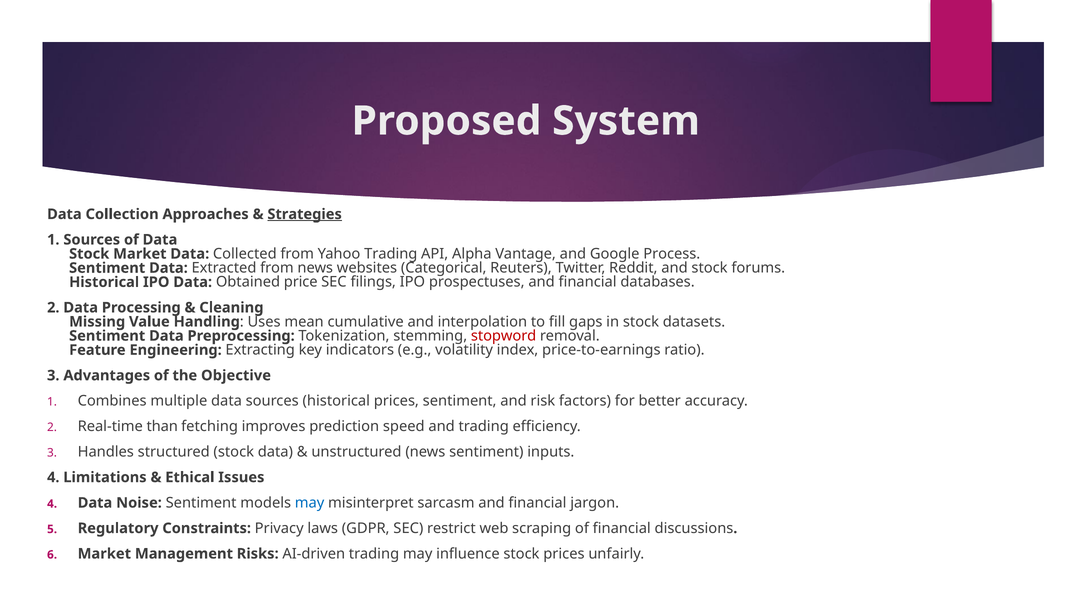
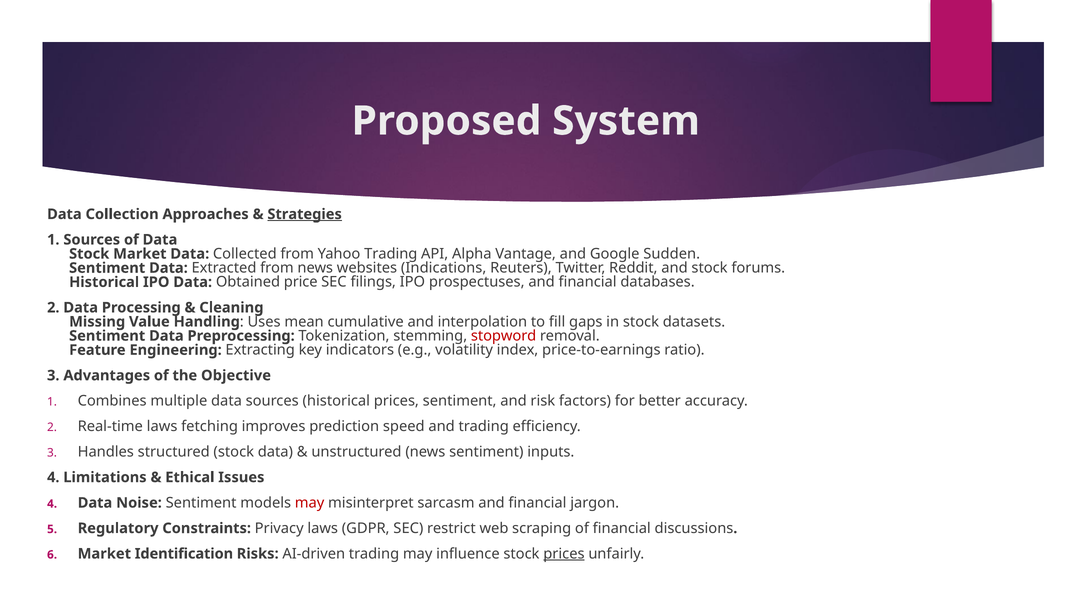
Process: Process -> Sudden
Categorical: Categorical -> Indications
Real-time than: than -> laws
may at (310, 503) colour: blue -> red
Management: Management -> Identification
prices at (564, 554) underline: none -> present
